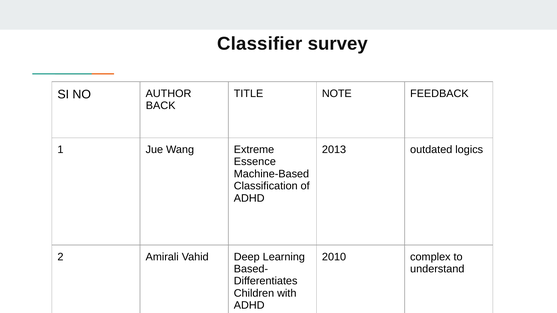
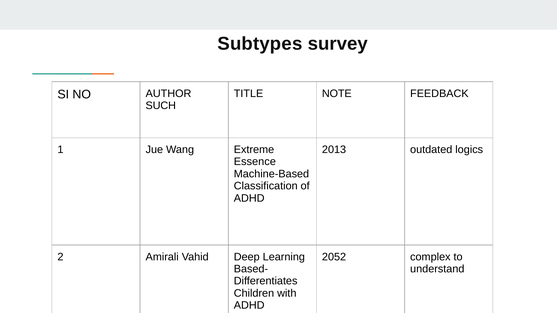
Classifier: Classifier -> Subtypes
BACK: BACK -> SUCH
2010: 2010 -> 2052
